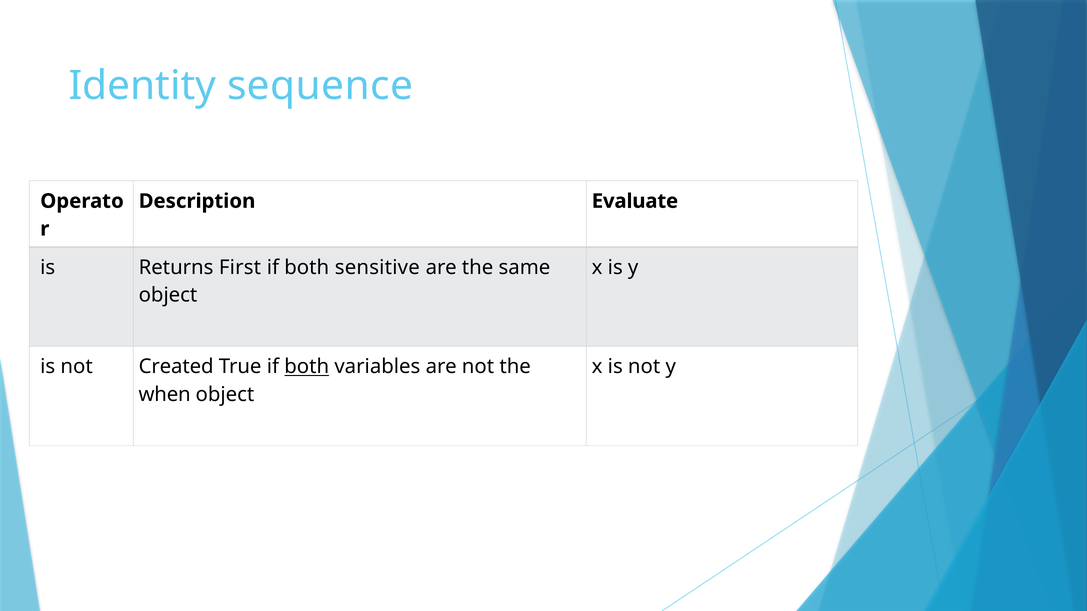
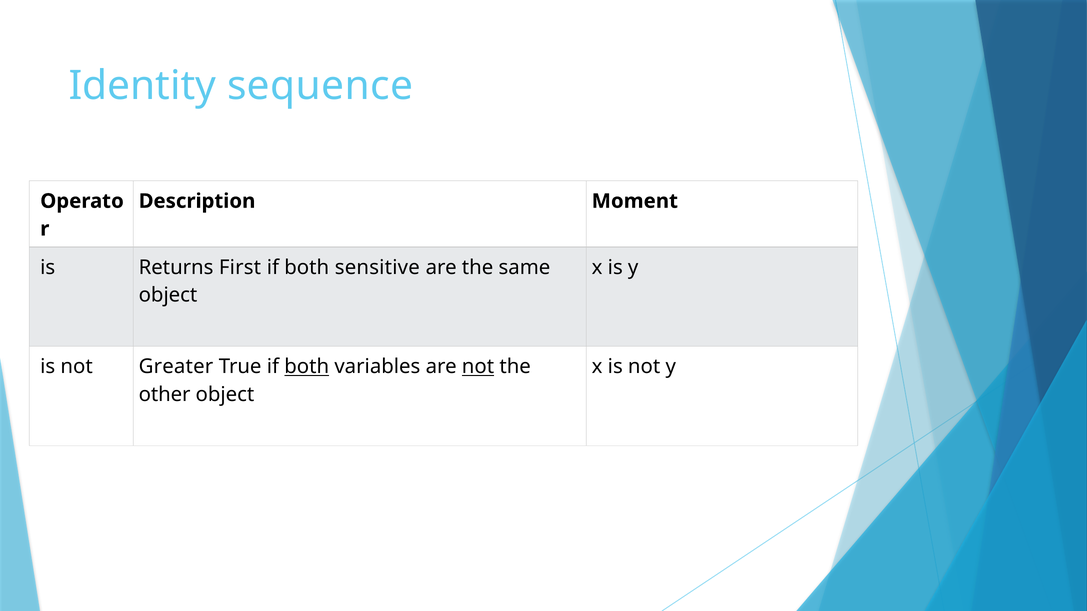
Evaluate: Evaluate -> Moment
Created: Created -> Greater
not at (478, 367) underline: none -> present
when: when -> other
